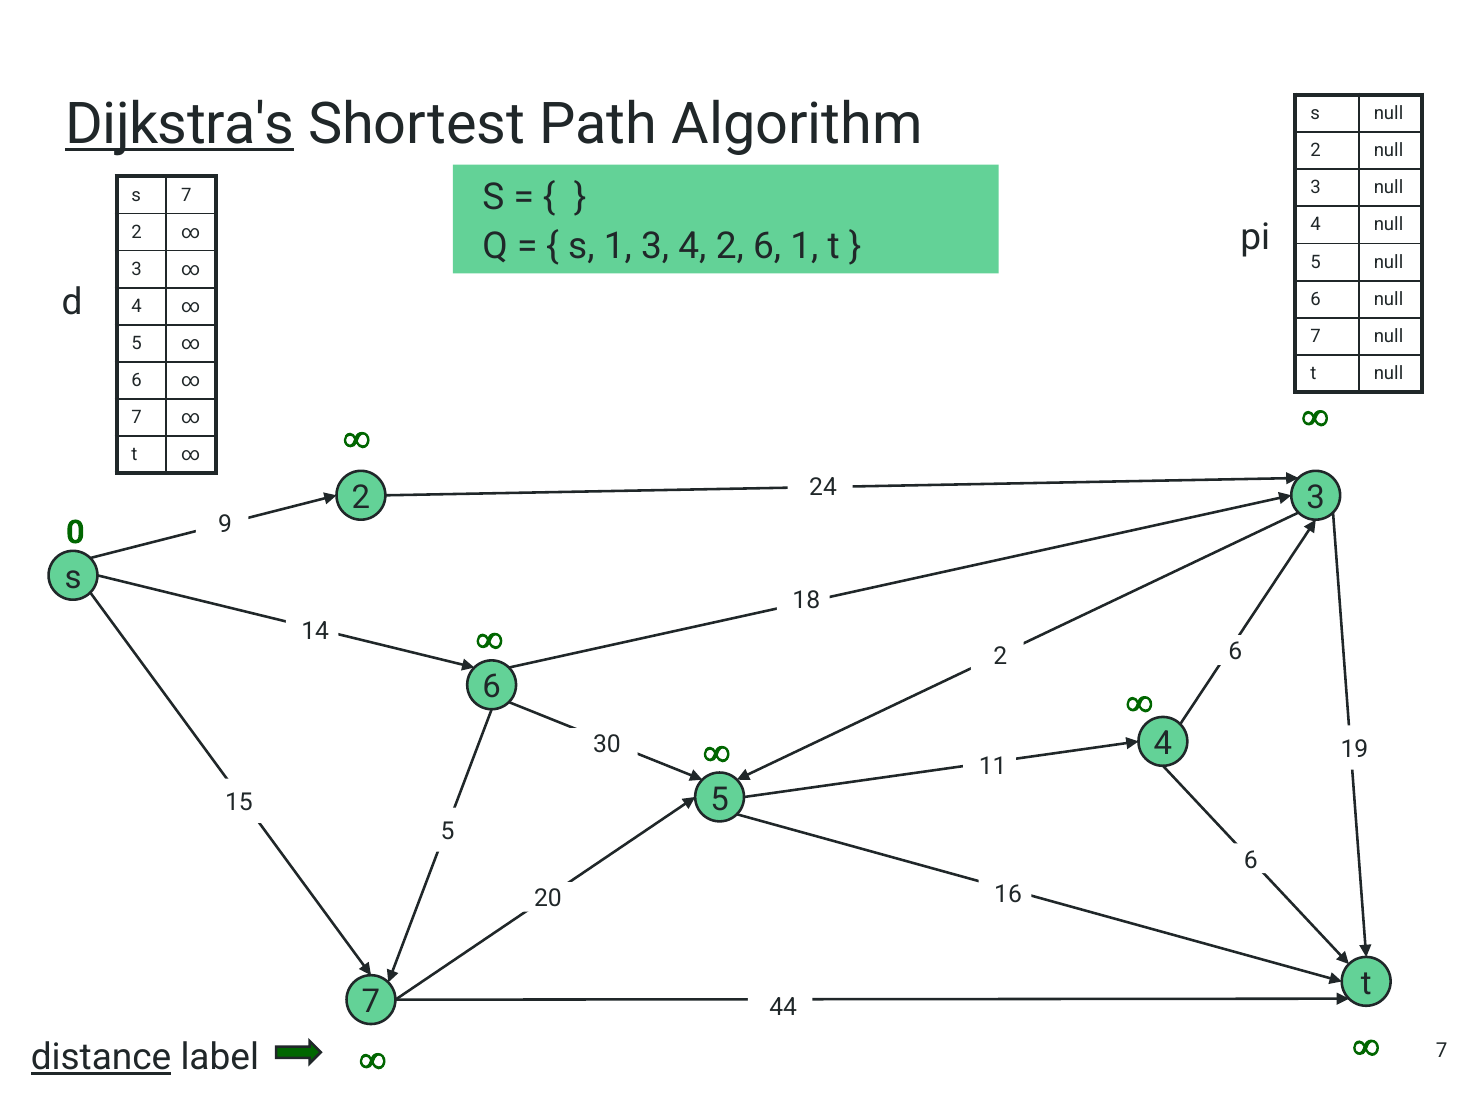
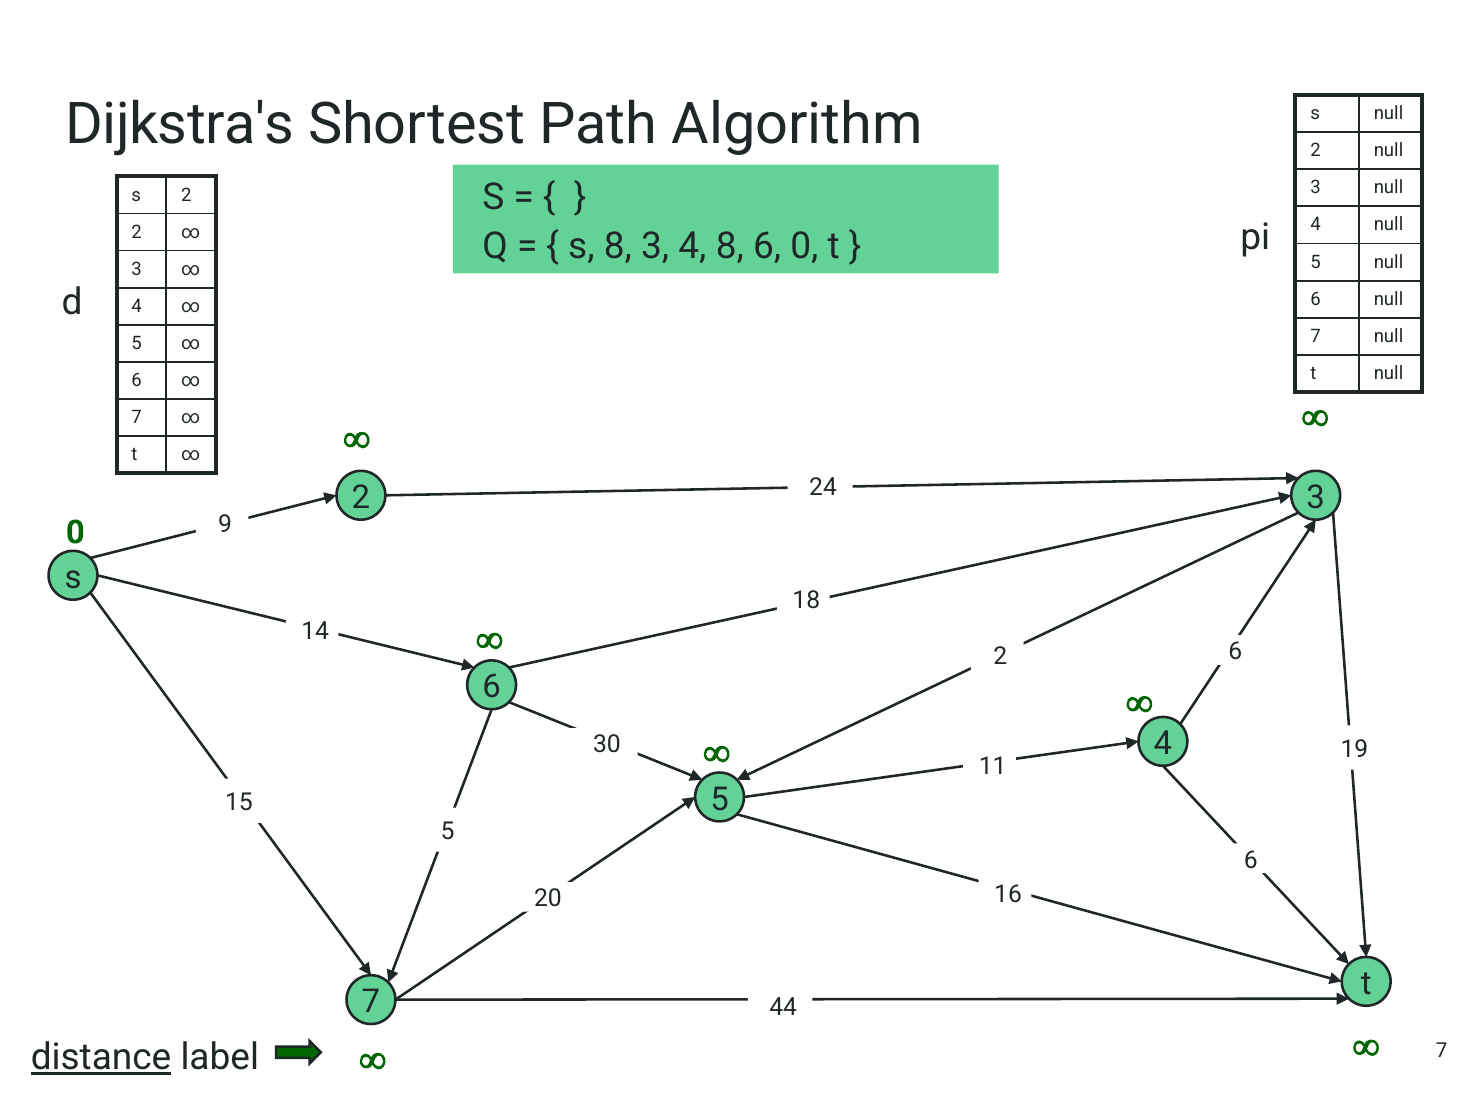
Dijkstra's underline: present -> none
s 7: 7 -> 2
s 1: 1 -> 8
4 2: 2 -> 8
6 1: 1 -> 0
